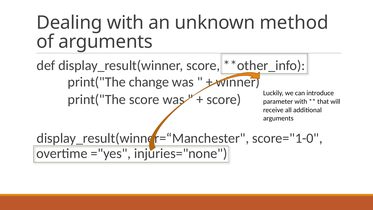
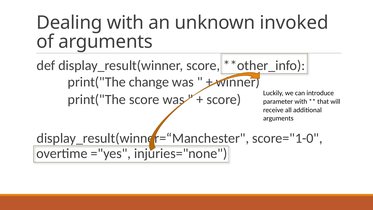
method: method -> invoked
